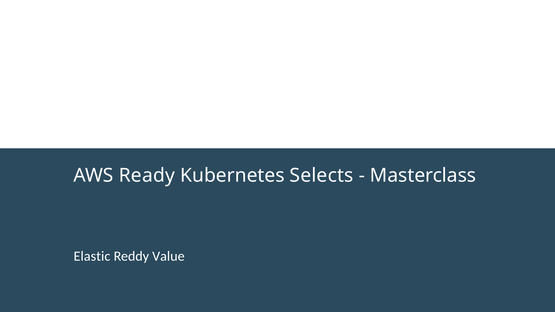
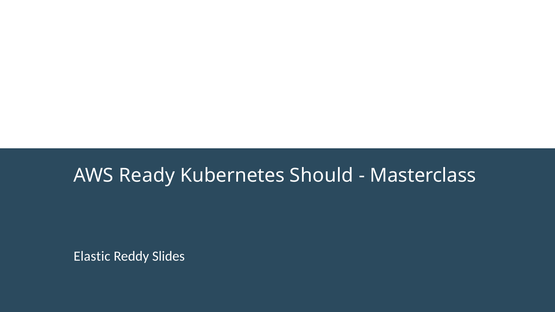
Selects: Selects -> Should
Value: Value -> Slides
